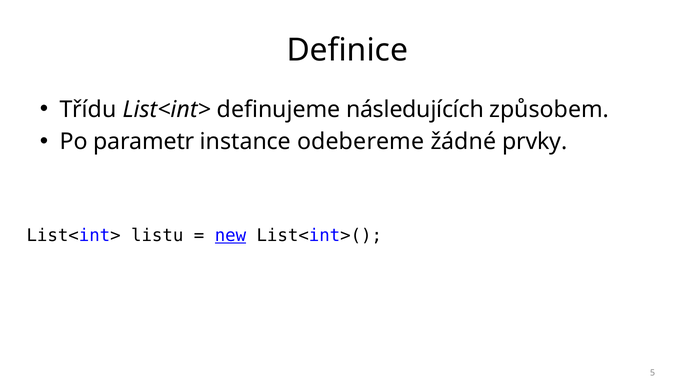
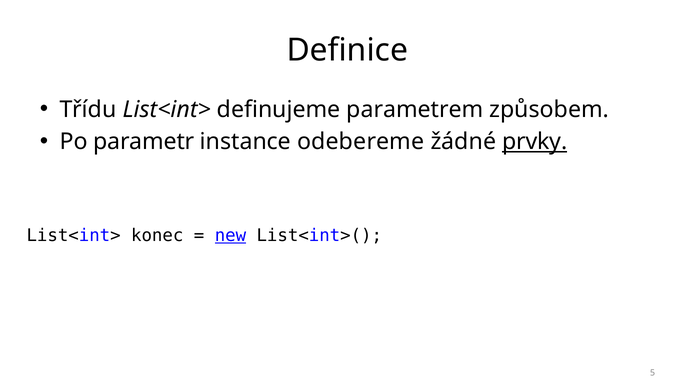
následujících: následujících -> parametrem
prvky underline: none -> present
listu: listu -> konec
